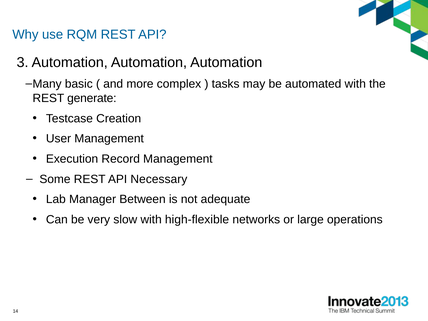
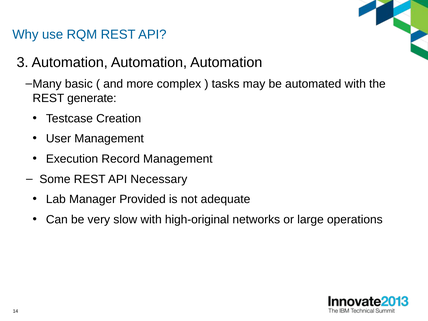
Between: Between -> Provided
high-flexible: high-flexible -> high-original
